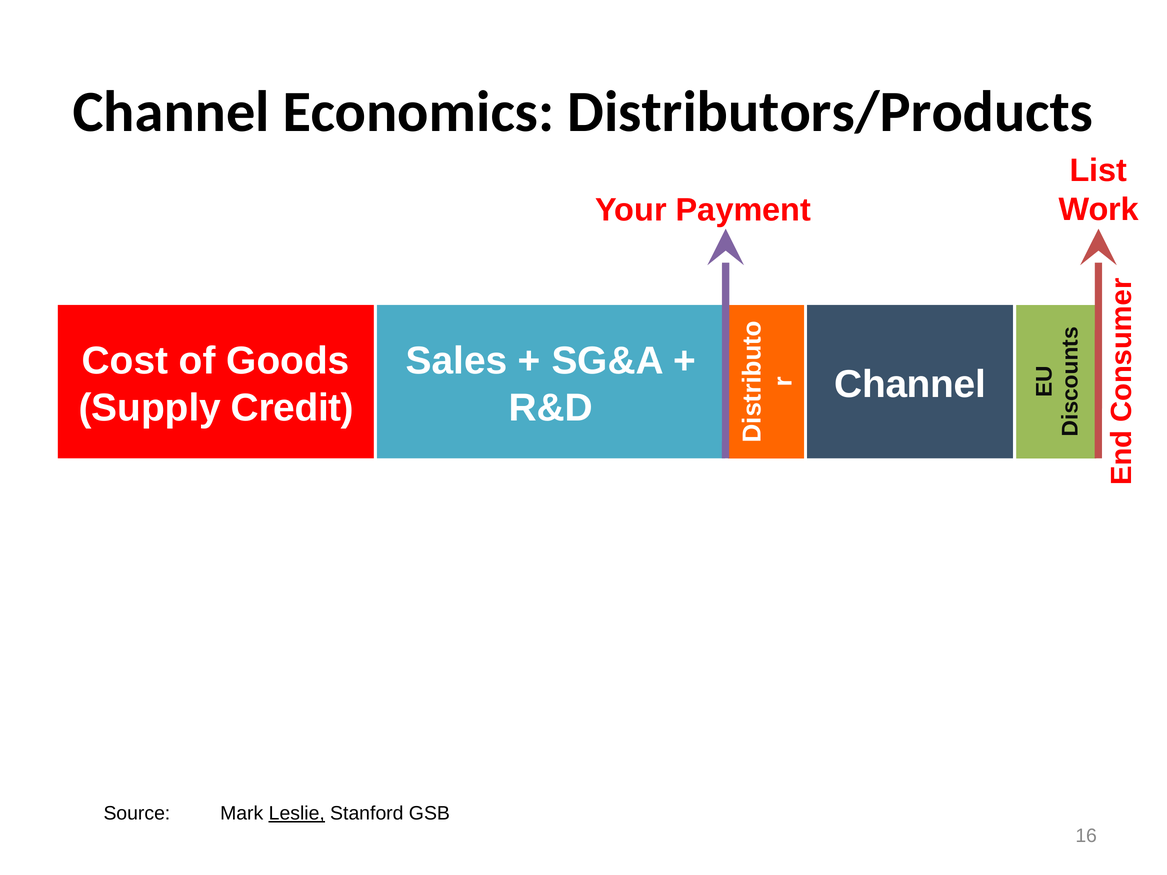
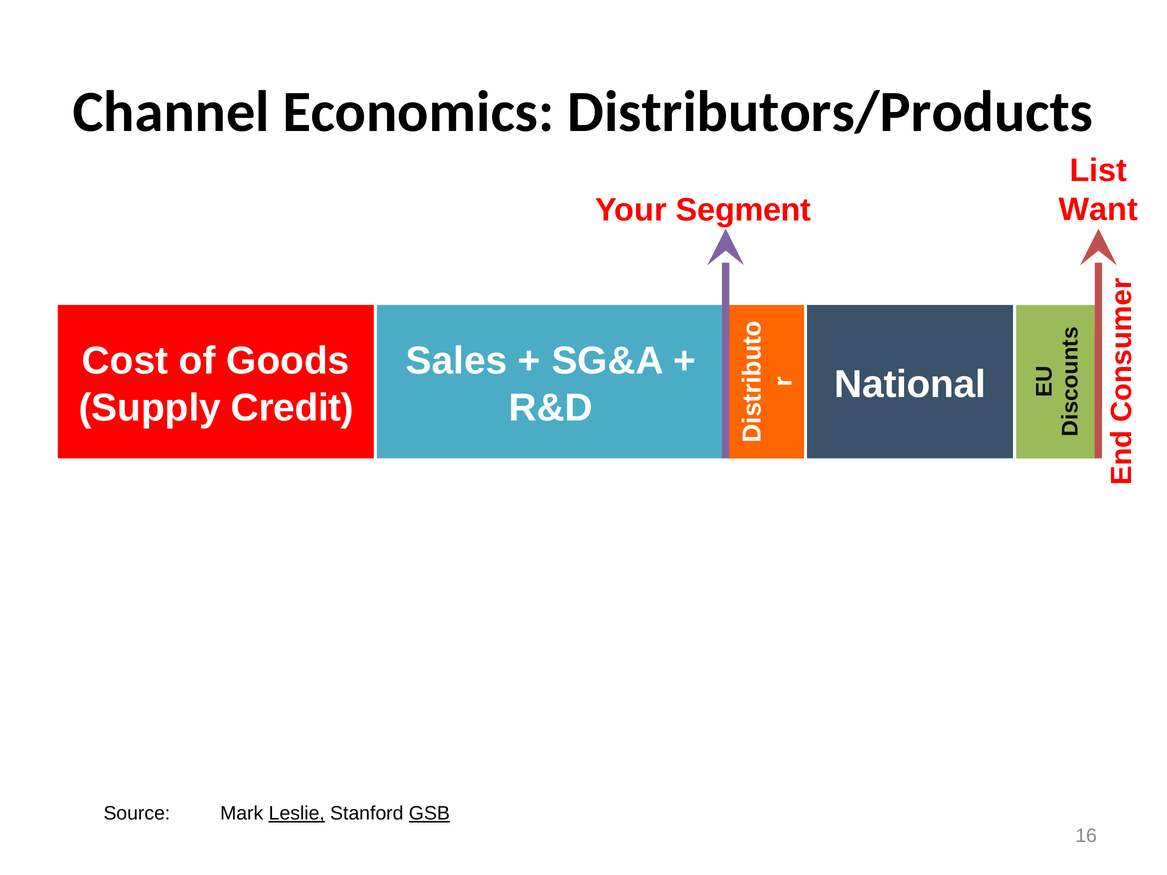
Work: Work -> Want
Payment: Payment -> Segment
Channel at (910, 384): Channel -> National
GSB underline: none -> present
